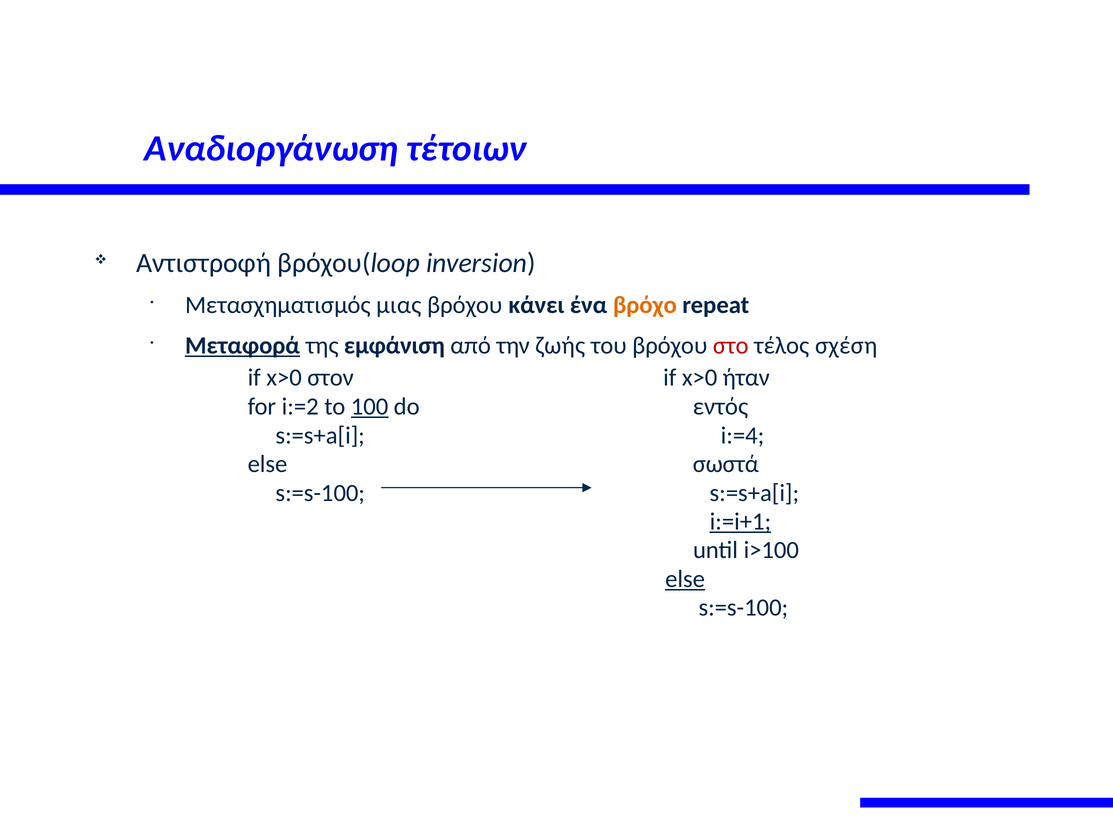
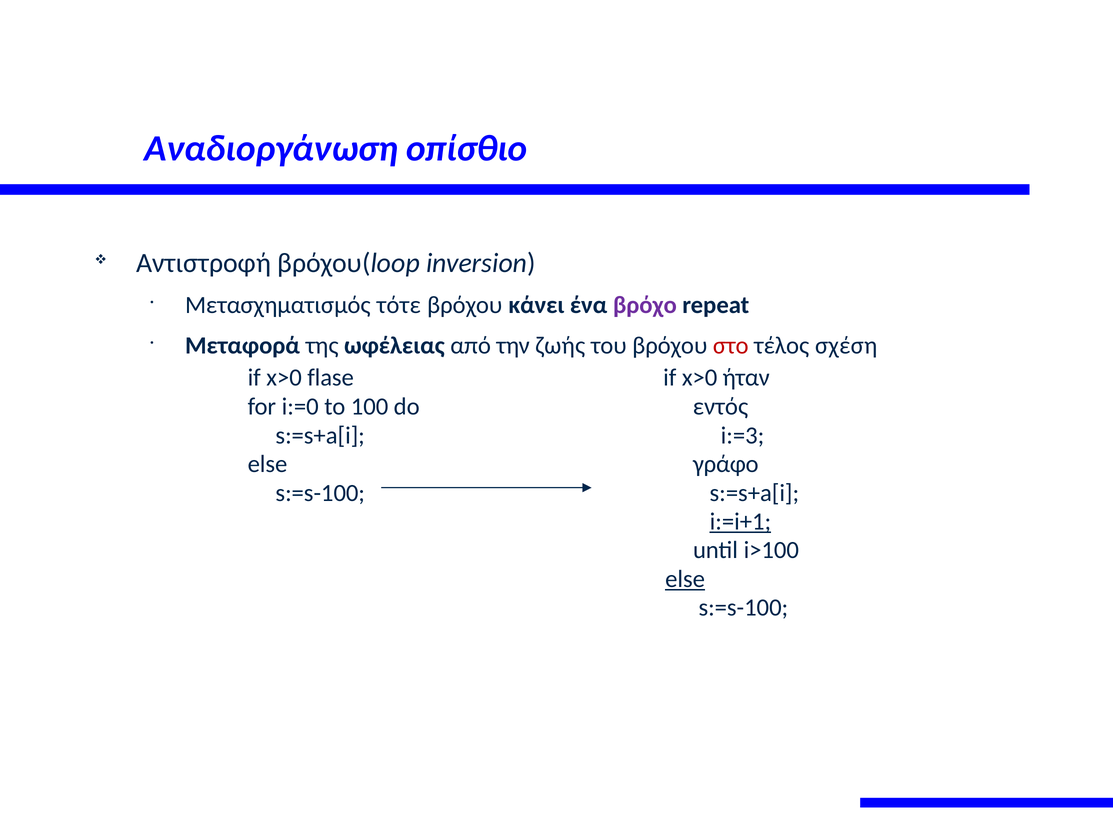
τέτοιων: τέτοιων -> οπίσθιο
μιας: μιας -> τότε
βρόχο colour: orange -> purple
Μεταφορά underline: present -> none
εμφάνιση: εμφάνιση -> ωφέλειας
στον: στον -> flase
i:=2: i:=2 -> i:=0
100 underline: present -> none
i:=4: i:=4 -> i:=3
σωστά: σωστά -> γράφο
